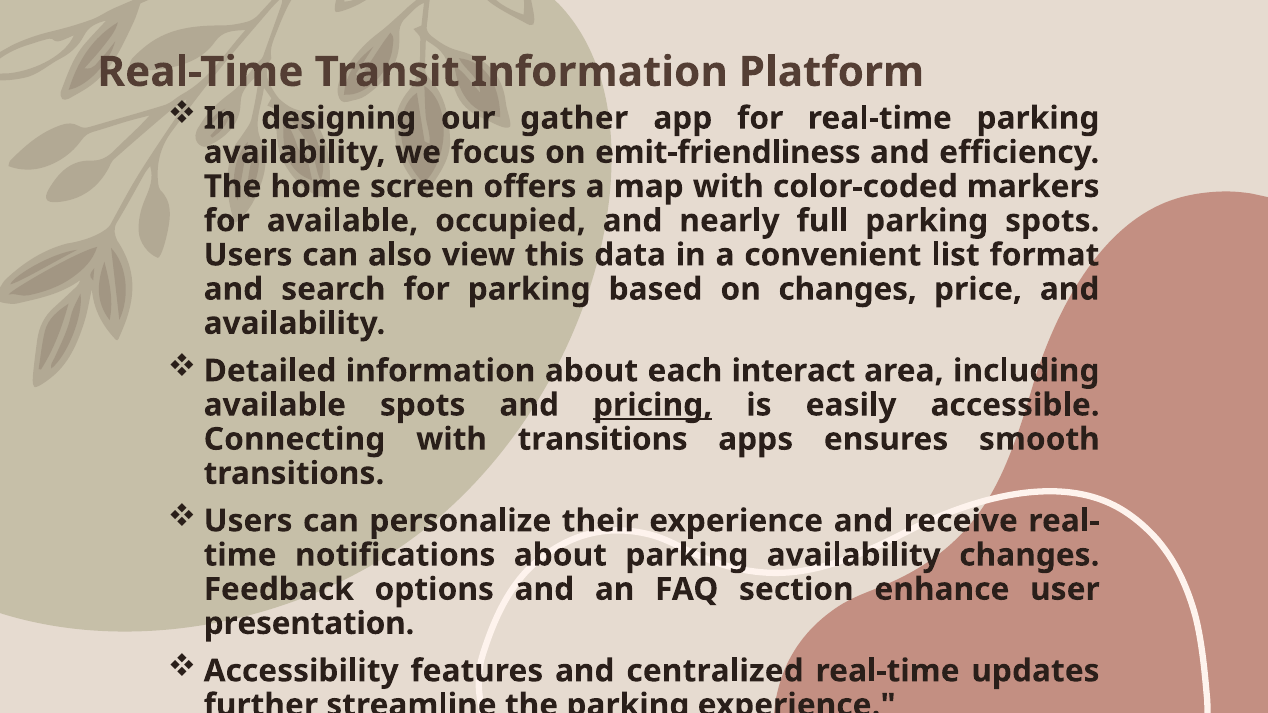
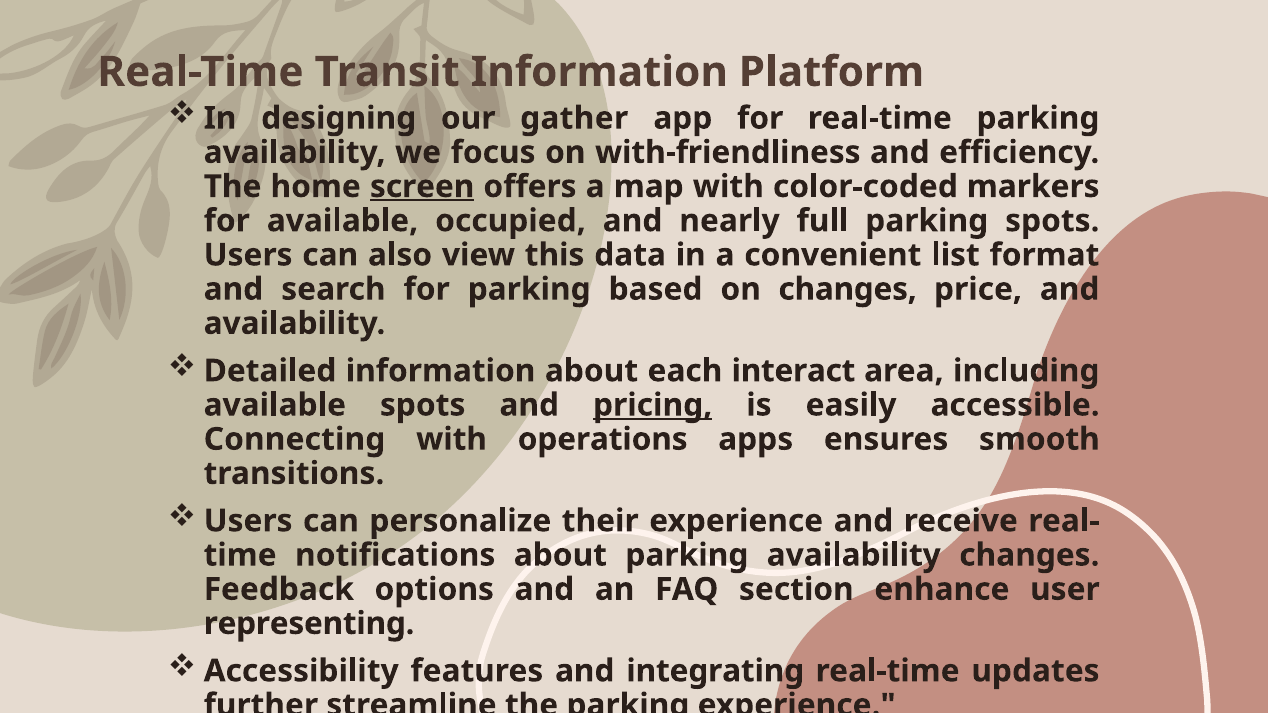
emit-friendliness: emit-friendliness -> with-friendliness
screen underline: none -> present
with transitions: transitions -> operations
presentation: presentation -> representing
centralized: centralized -> integrating
